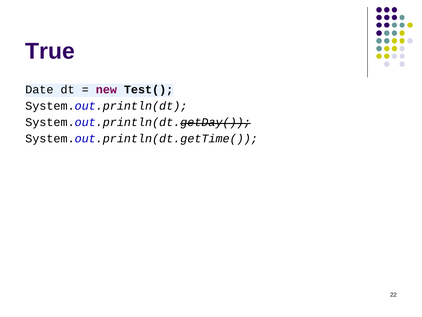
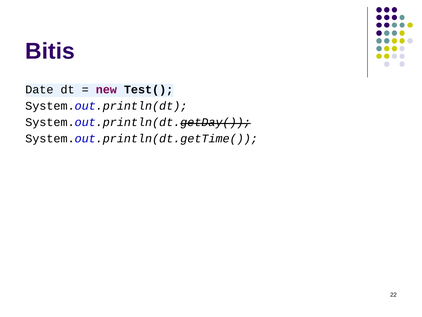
True: True -> Bitis
